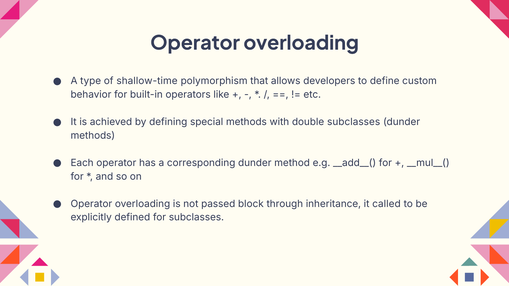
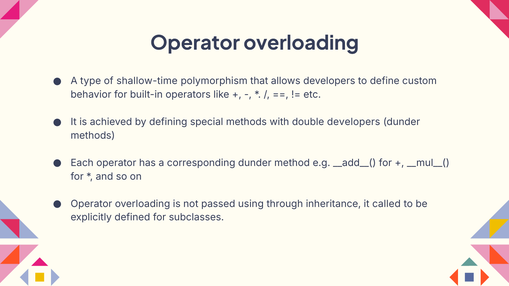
double subclasses: subclasses -> developers
block: block -> using
